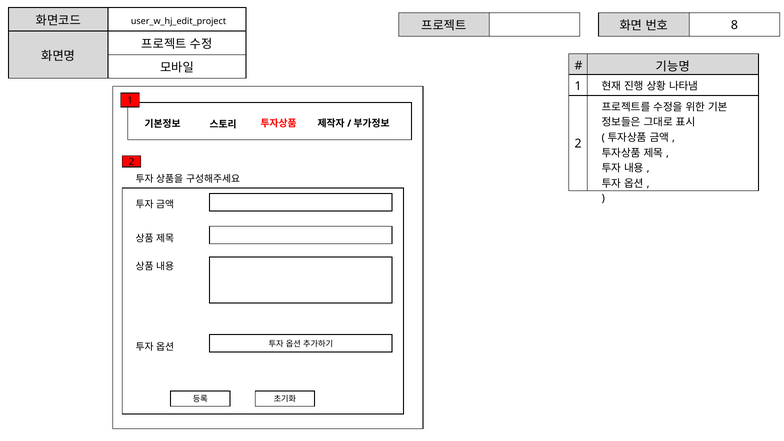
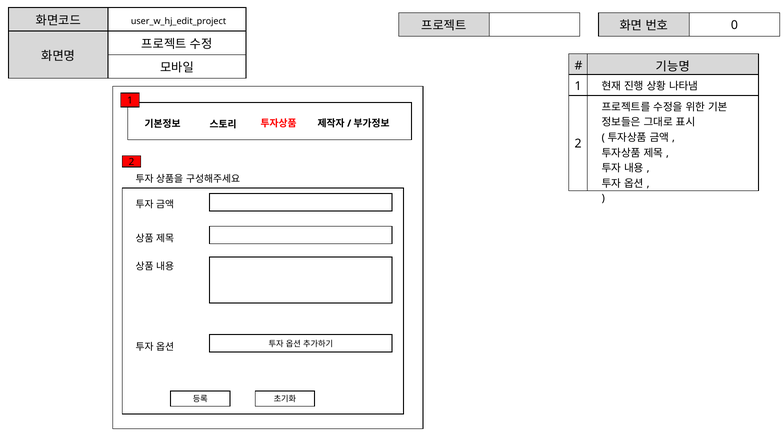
8: 8 -> 0
